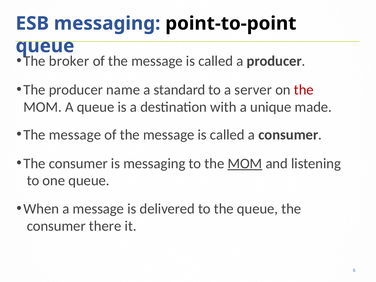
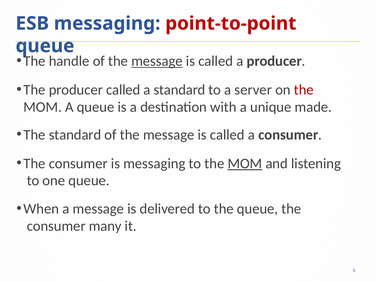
point-to-point colour: black -> red
broker: broker -> handle
message at (157, 61) underline: none -> present
producer name: name -> called
message at (75, 135): message -> standard
there: there -> many
